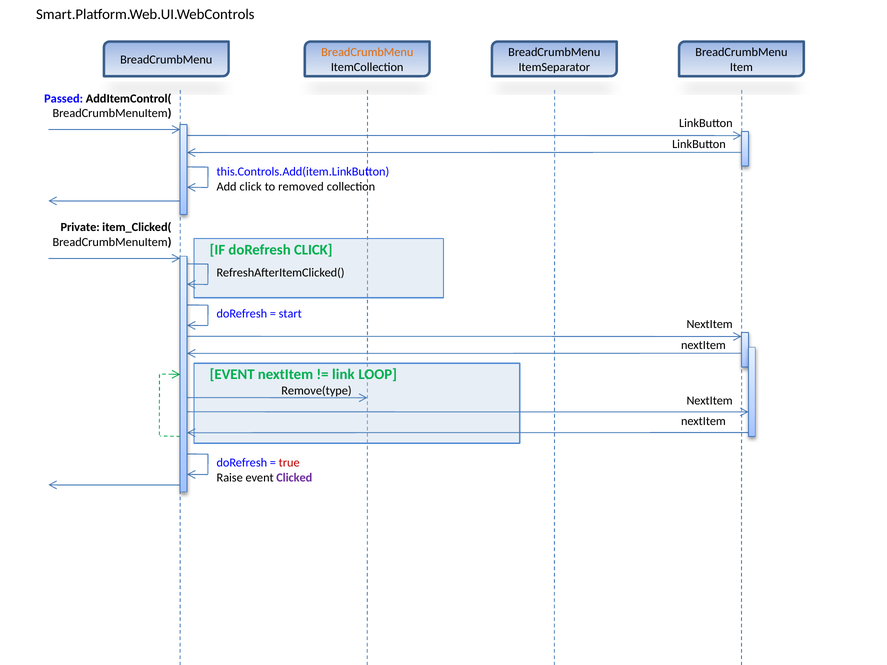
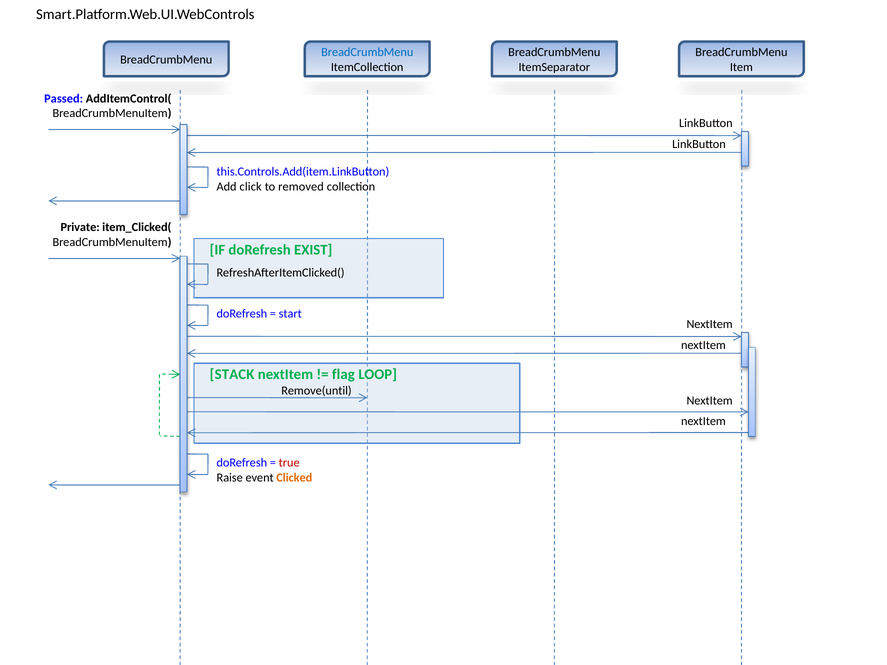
BreadCrumbMenu at (367, 52) colour: orange -> blue
doRefresh CLICK: CLICK -> EXIST
EVENT at (232, 375): EVENT -> STACK
link: link -> flag
Remove(type: Remove(type -> Remove(until
Clicked colour: purple -> orange
